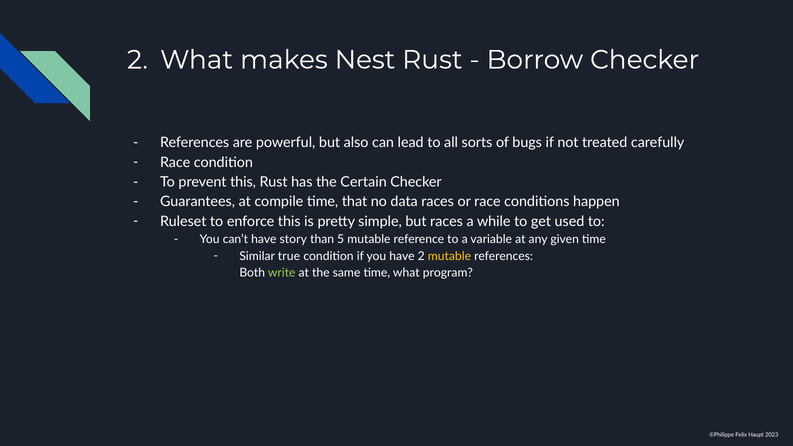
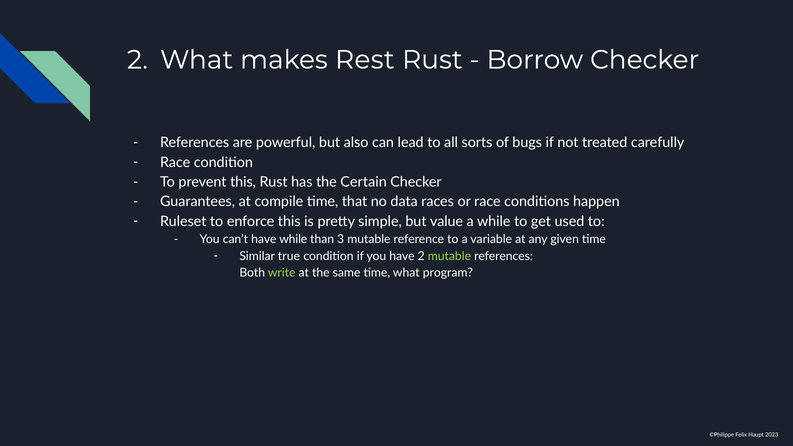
Nest: Nest -> Rest
but races: races -> value
have story: story -> while
5: 5 -> 3
mutable at (449, 256) colour: yellow -> light green
